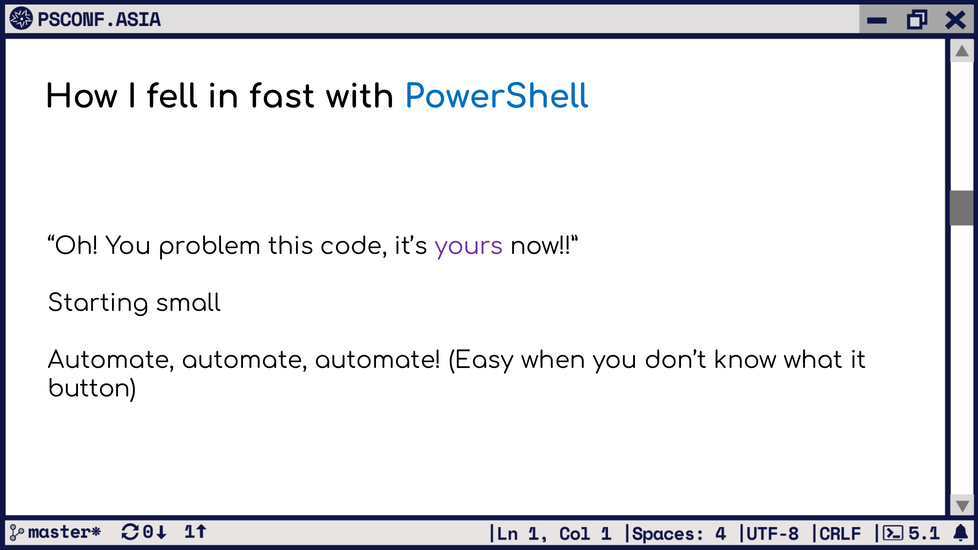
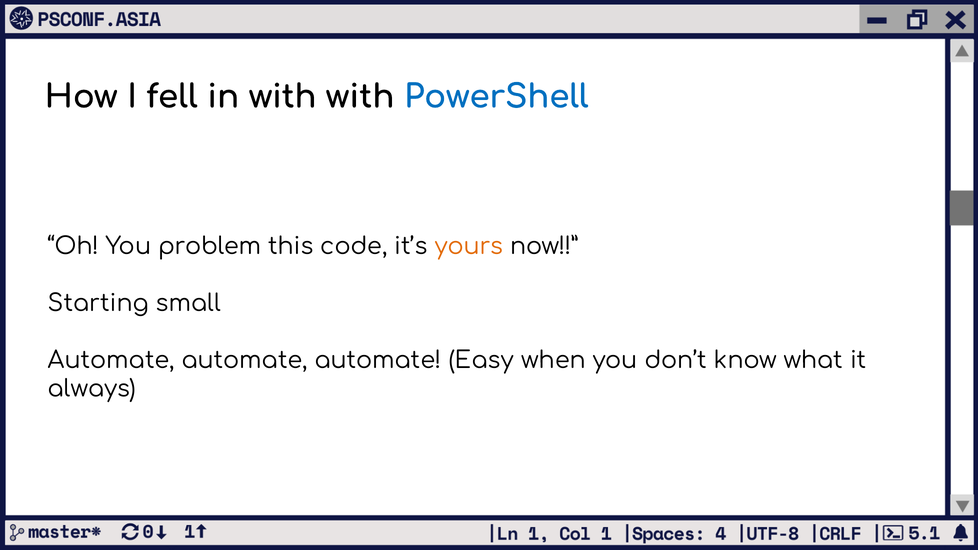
in fast: fast -> with
yours colour: purple -> orange
button: button -> always
